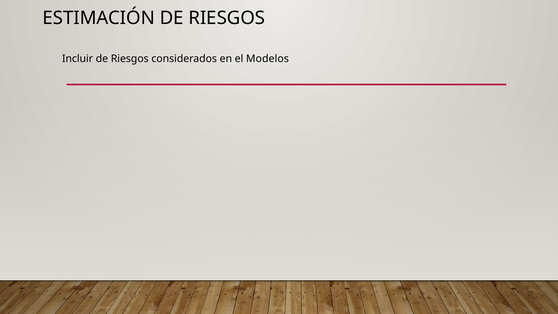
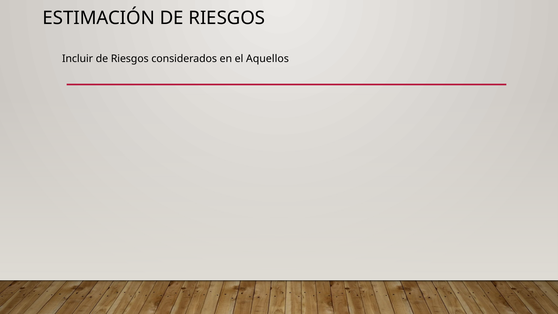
Modelos: Modelos -> Aquellos
